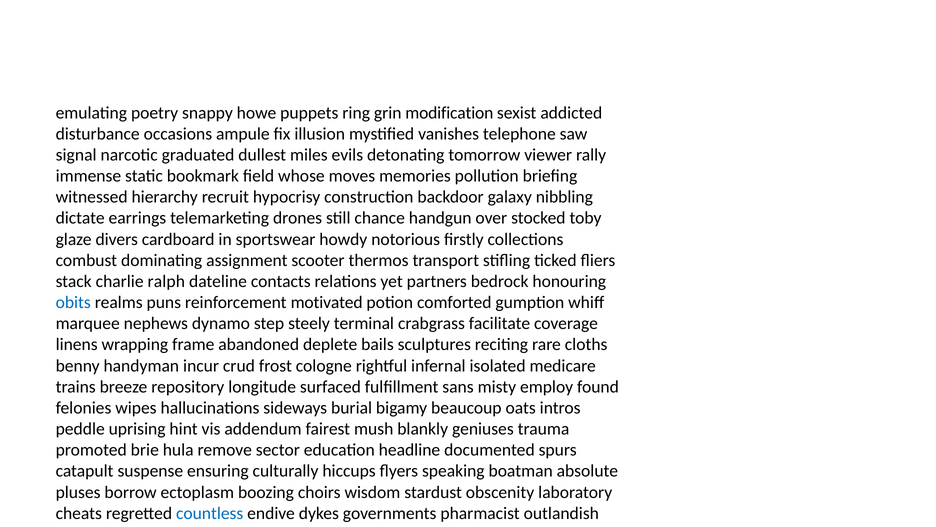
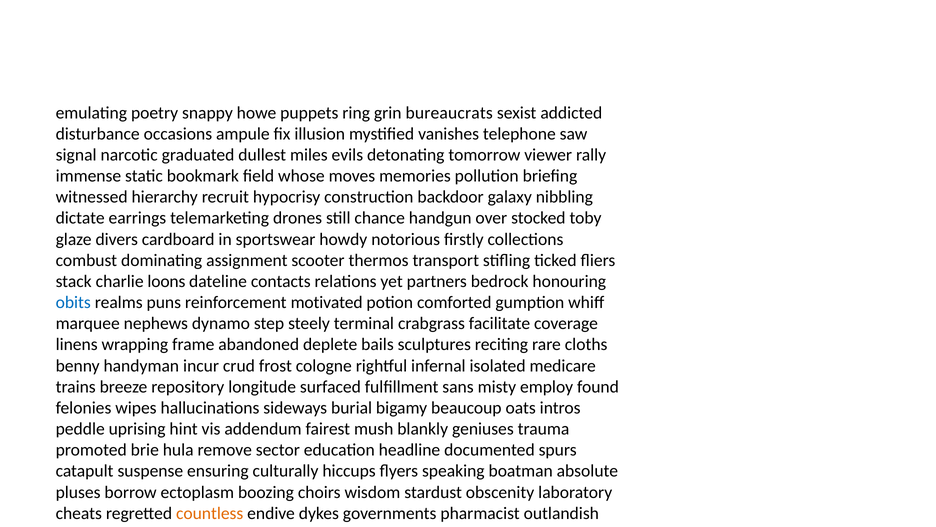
modification: modification -> bureaucrats
ralph: ralph -> loons
countless colour: blue -> orange
